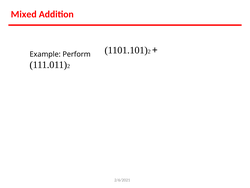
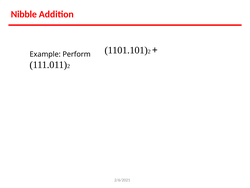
Mixed: Mixed -> Nibble
